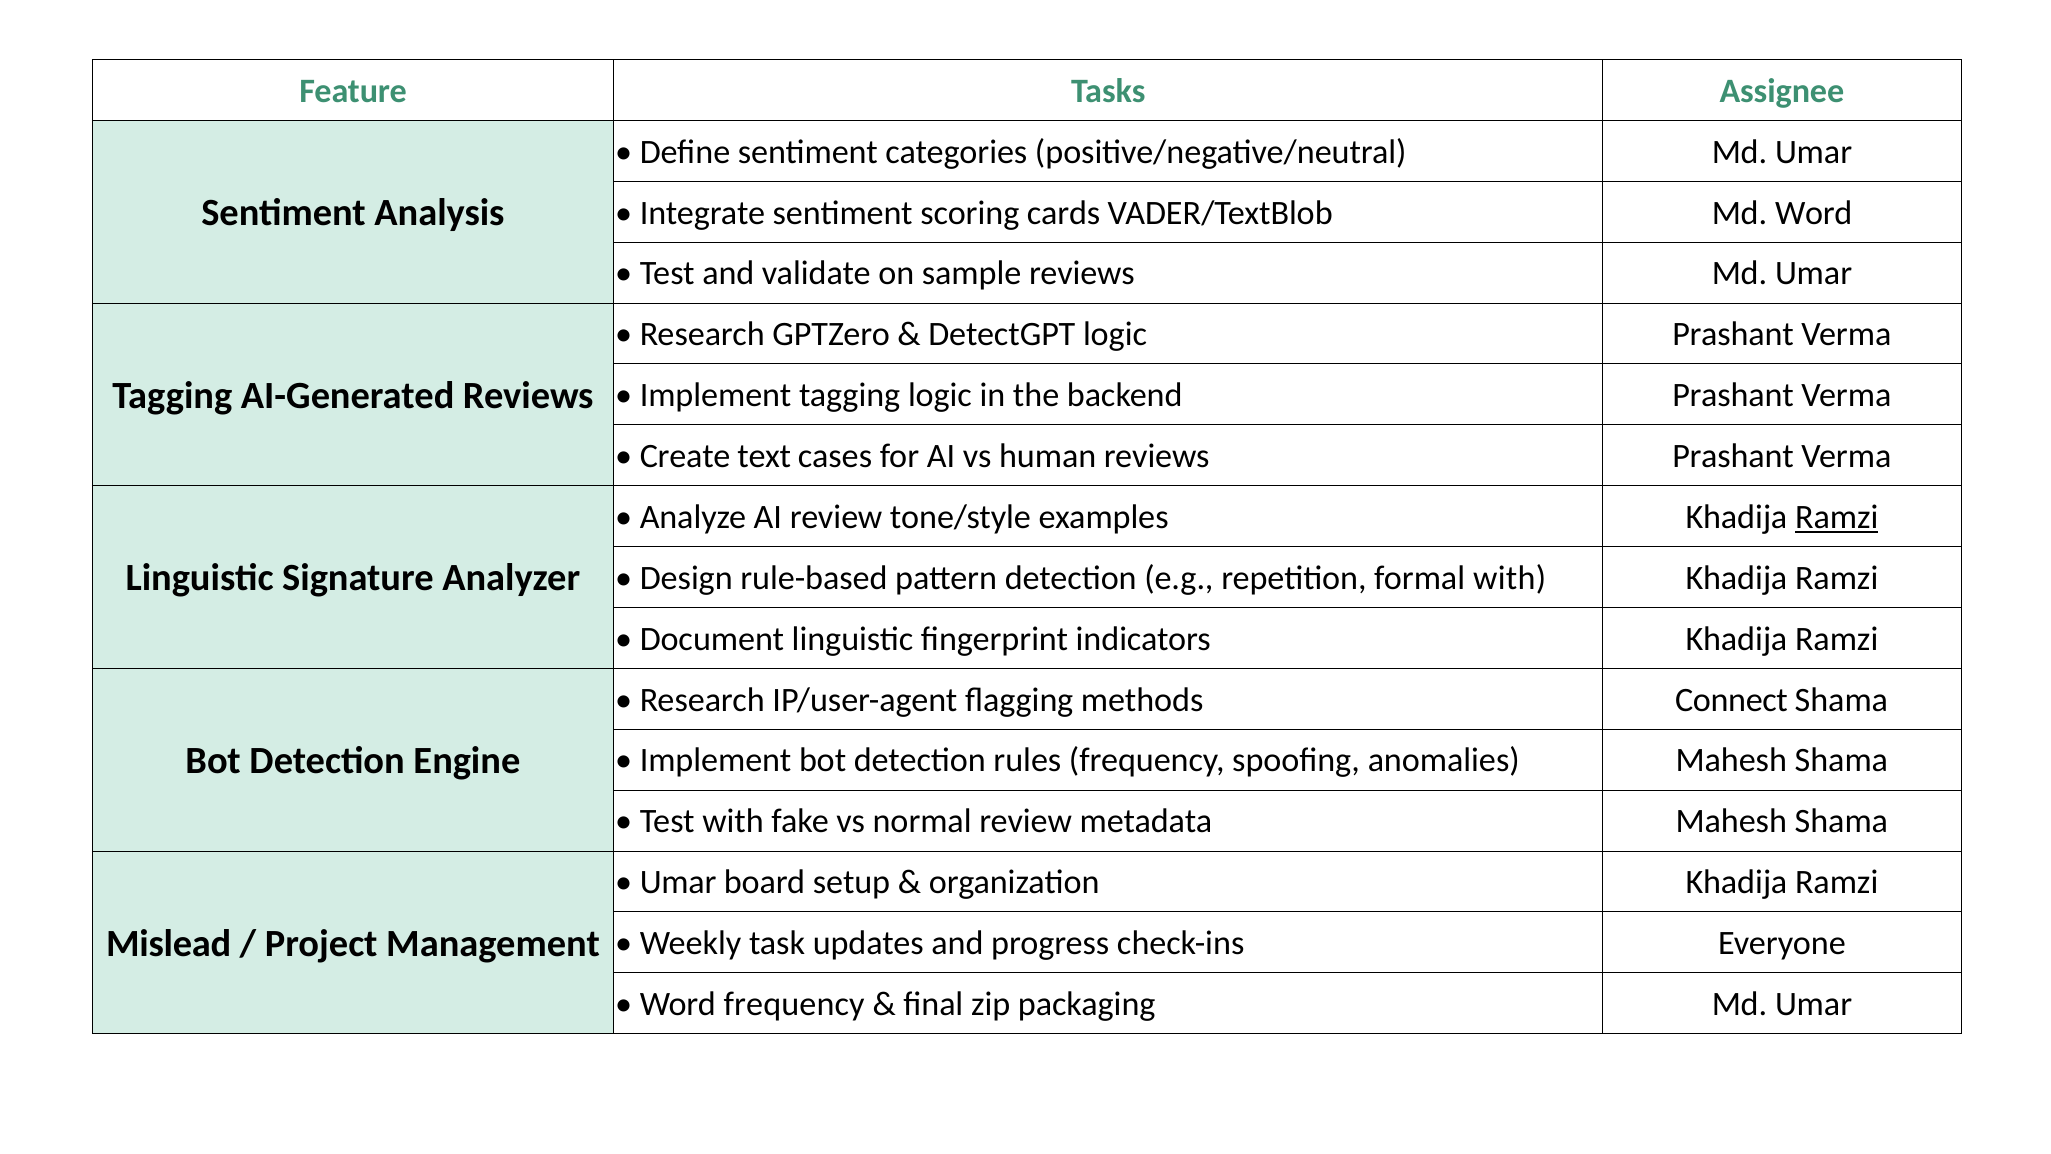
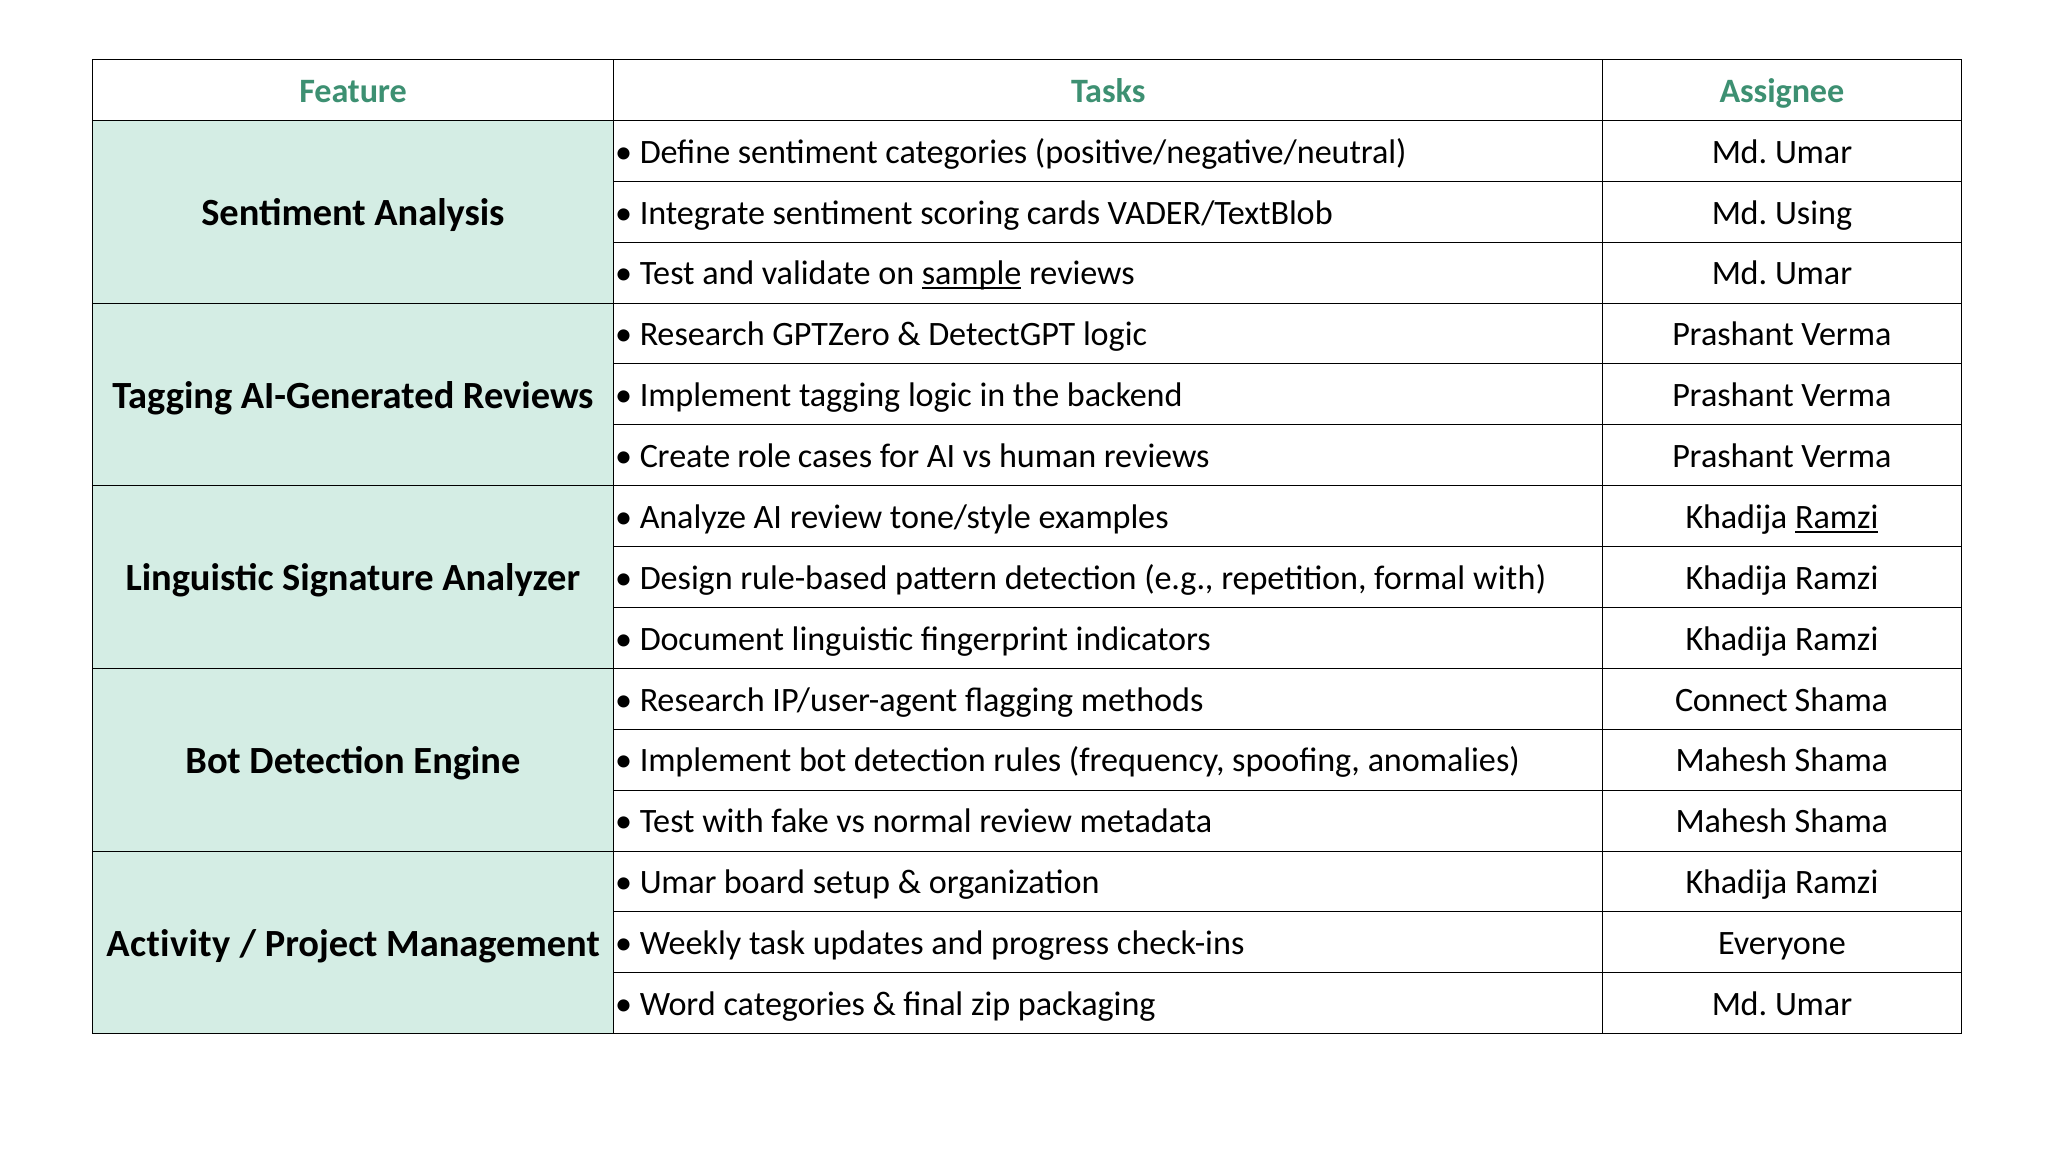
Md Word: Word -> Using
sample underline: none -> present
text: text -> role
Mislead: Mislead -> Activity
Word frequency: frequency -> categories
